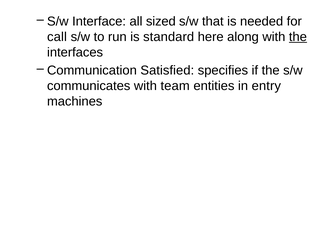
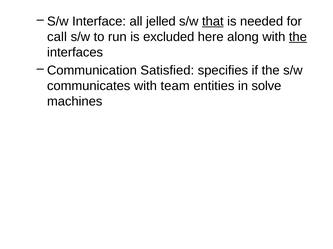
sized: sized -> jelled
that underline: none -> present
standard: standard -> excluded
entry: entry -> solve
